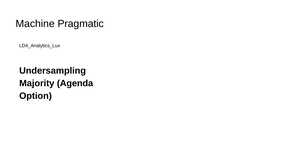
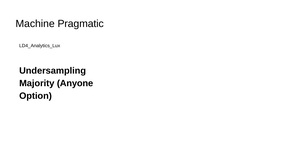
Agenda: Agenda -> Anyone
